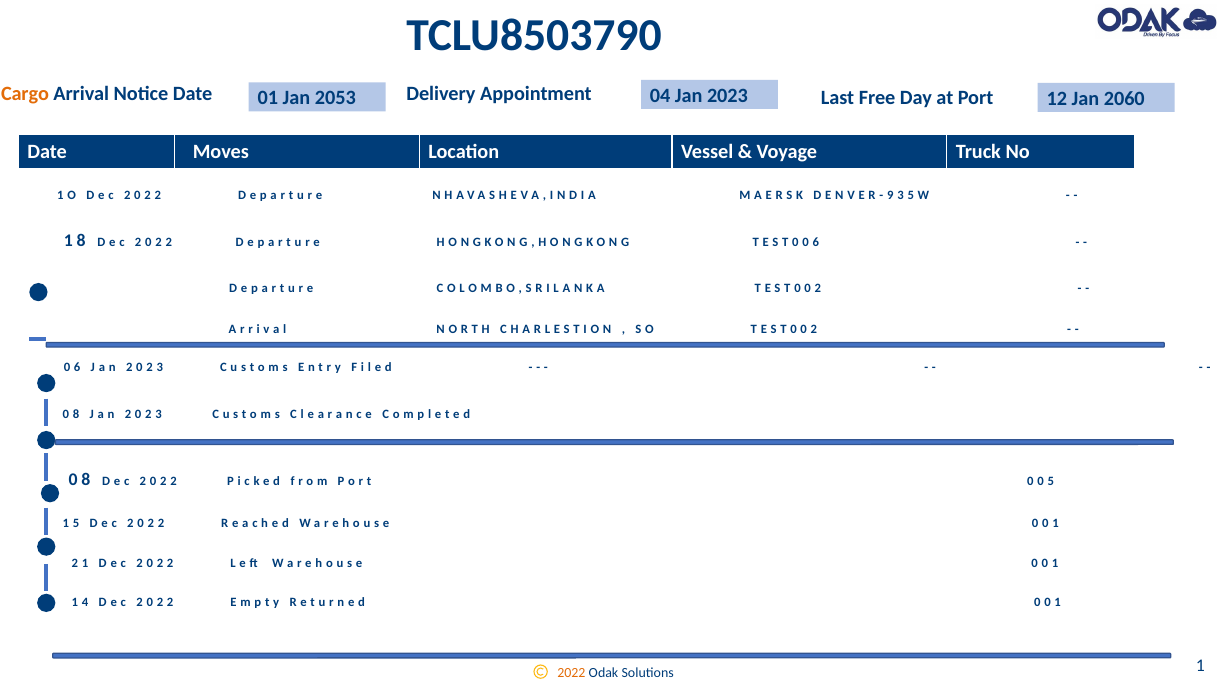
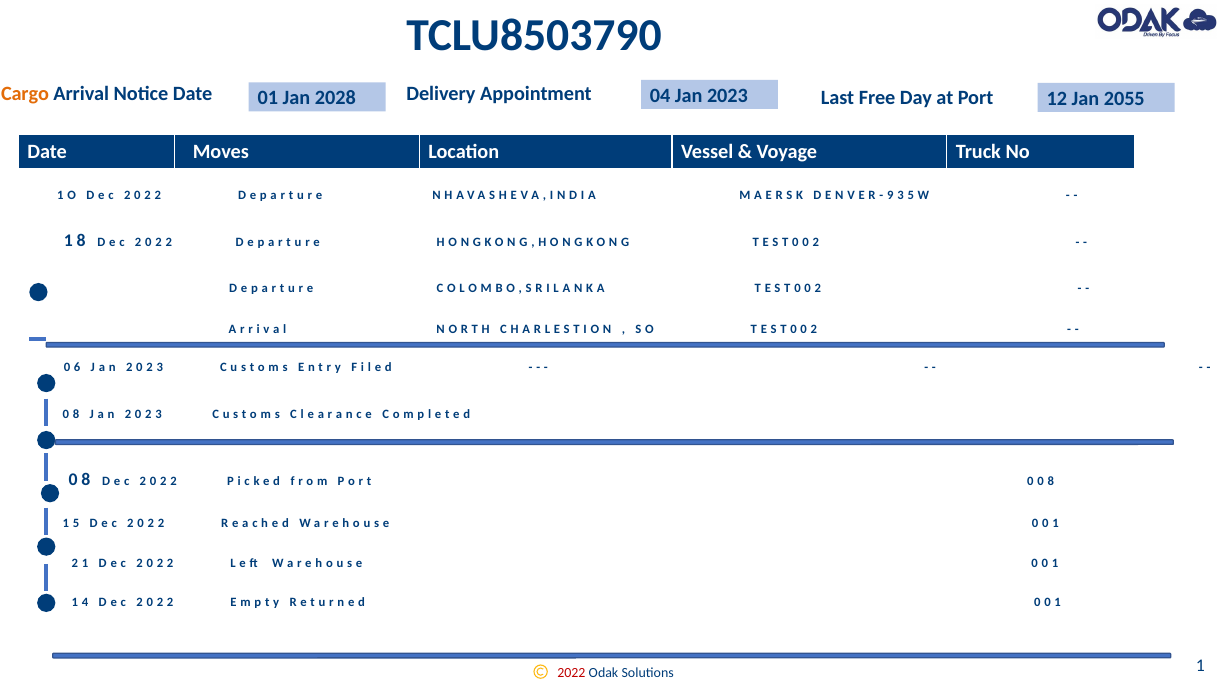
2053: 2053 -> 2028
2060: 2060 -> 2055
6 at (816, 242): 6 -> 2
5 at (1051, 481): 5 -> 8
2022 colour: orange -> red
